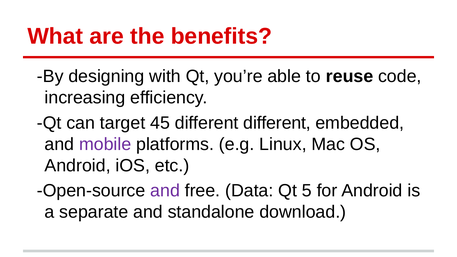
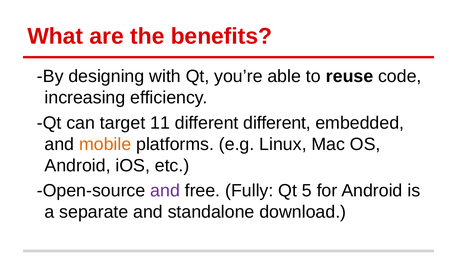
45: 45 -> 11
mobile colour: purple -> orange
Data: Data -> Fully
